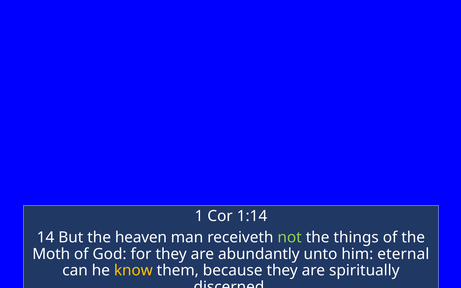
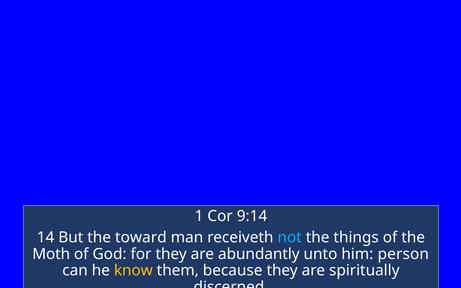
1:14: 1:14 -> 9:14
heaven: heaven -> toward
not colour: light green -> light blue
eternal: eternal -> person
